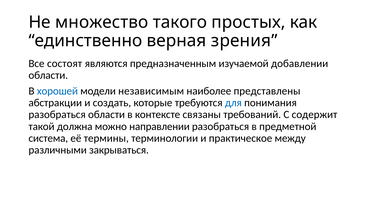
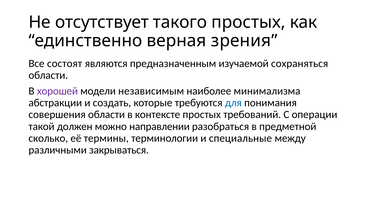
множество: множество -> отсутствует
добавлении: добавлении -> сохраняться
хорошей colour: blue -> purple
представлены: представлены -> минимализма
разобраться at (57, 114): разобраться -> совершения
контексте связаны: связаны -> простых
содержит: содержит -> операции
должна: должна -> должен
система: система -> сколько
практическое: практическое -> специальные
